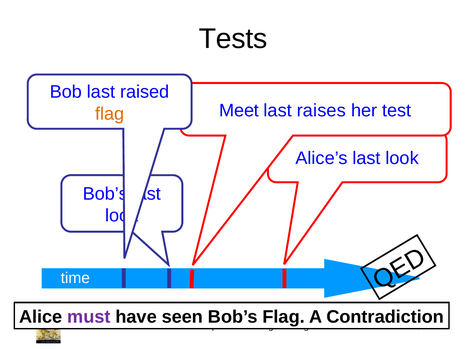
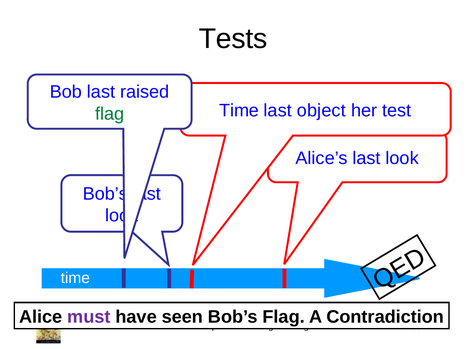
Meet at (239, 111): Meet -> Time
raises: raises -> object
flag at (110, 114) colour: orange -> green
